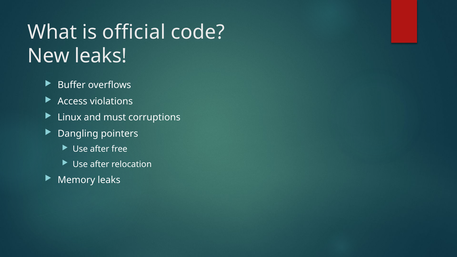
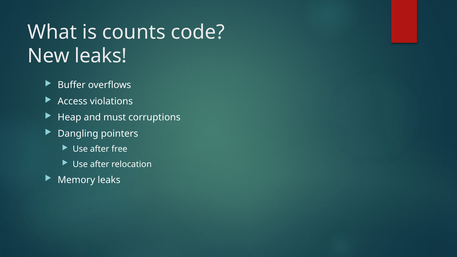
official: official -> counts
Linux: Linux -> Heap
